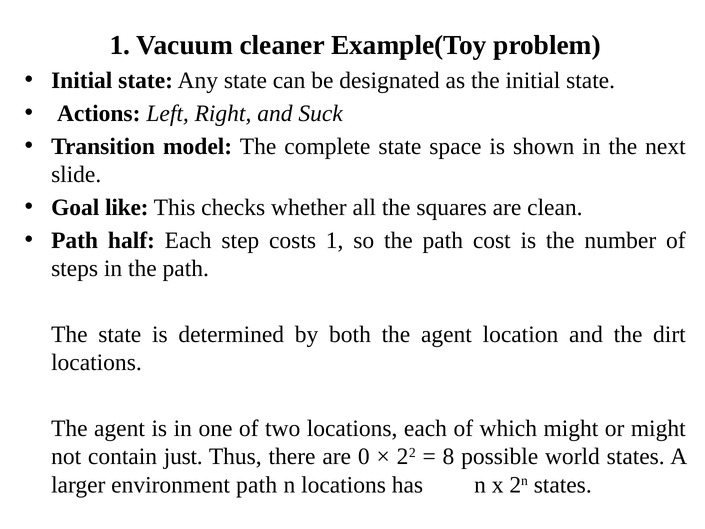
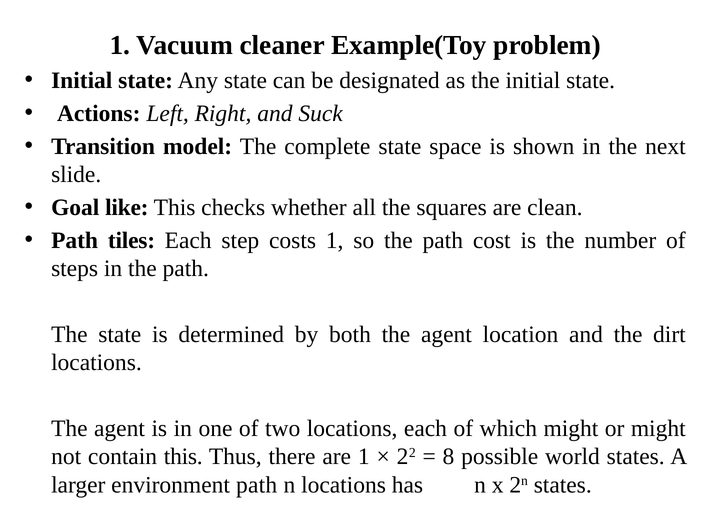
half: half -> tiles
contain just: just -> this
are 0: 0 -> 1
